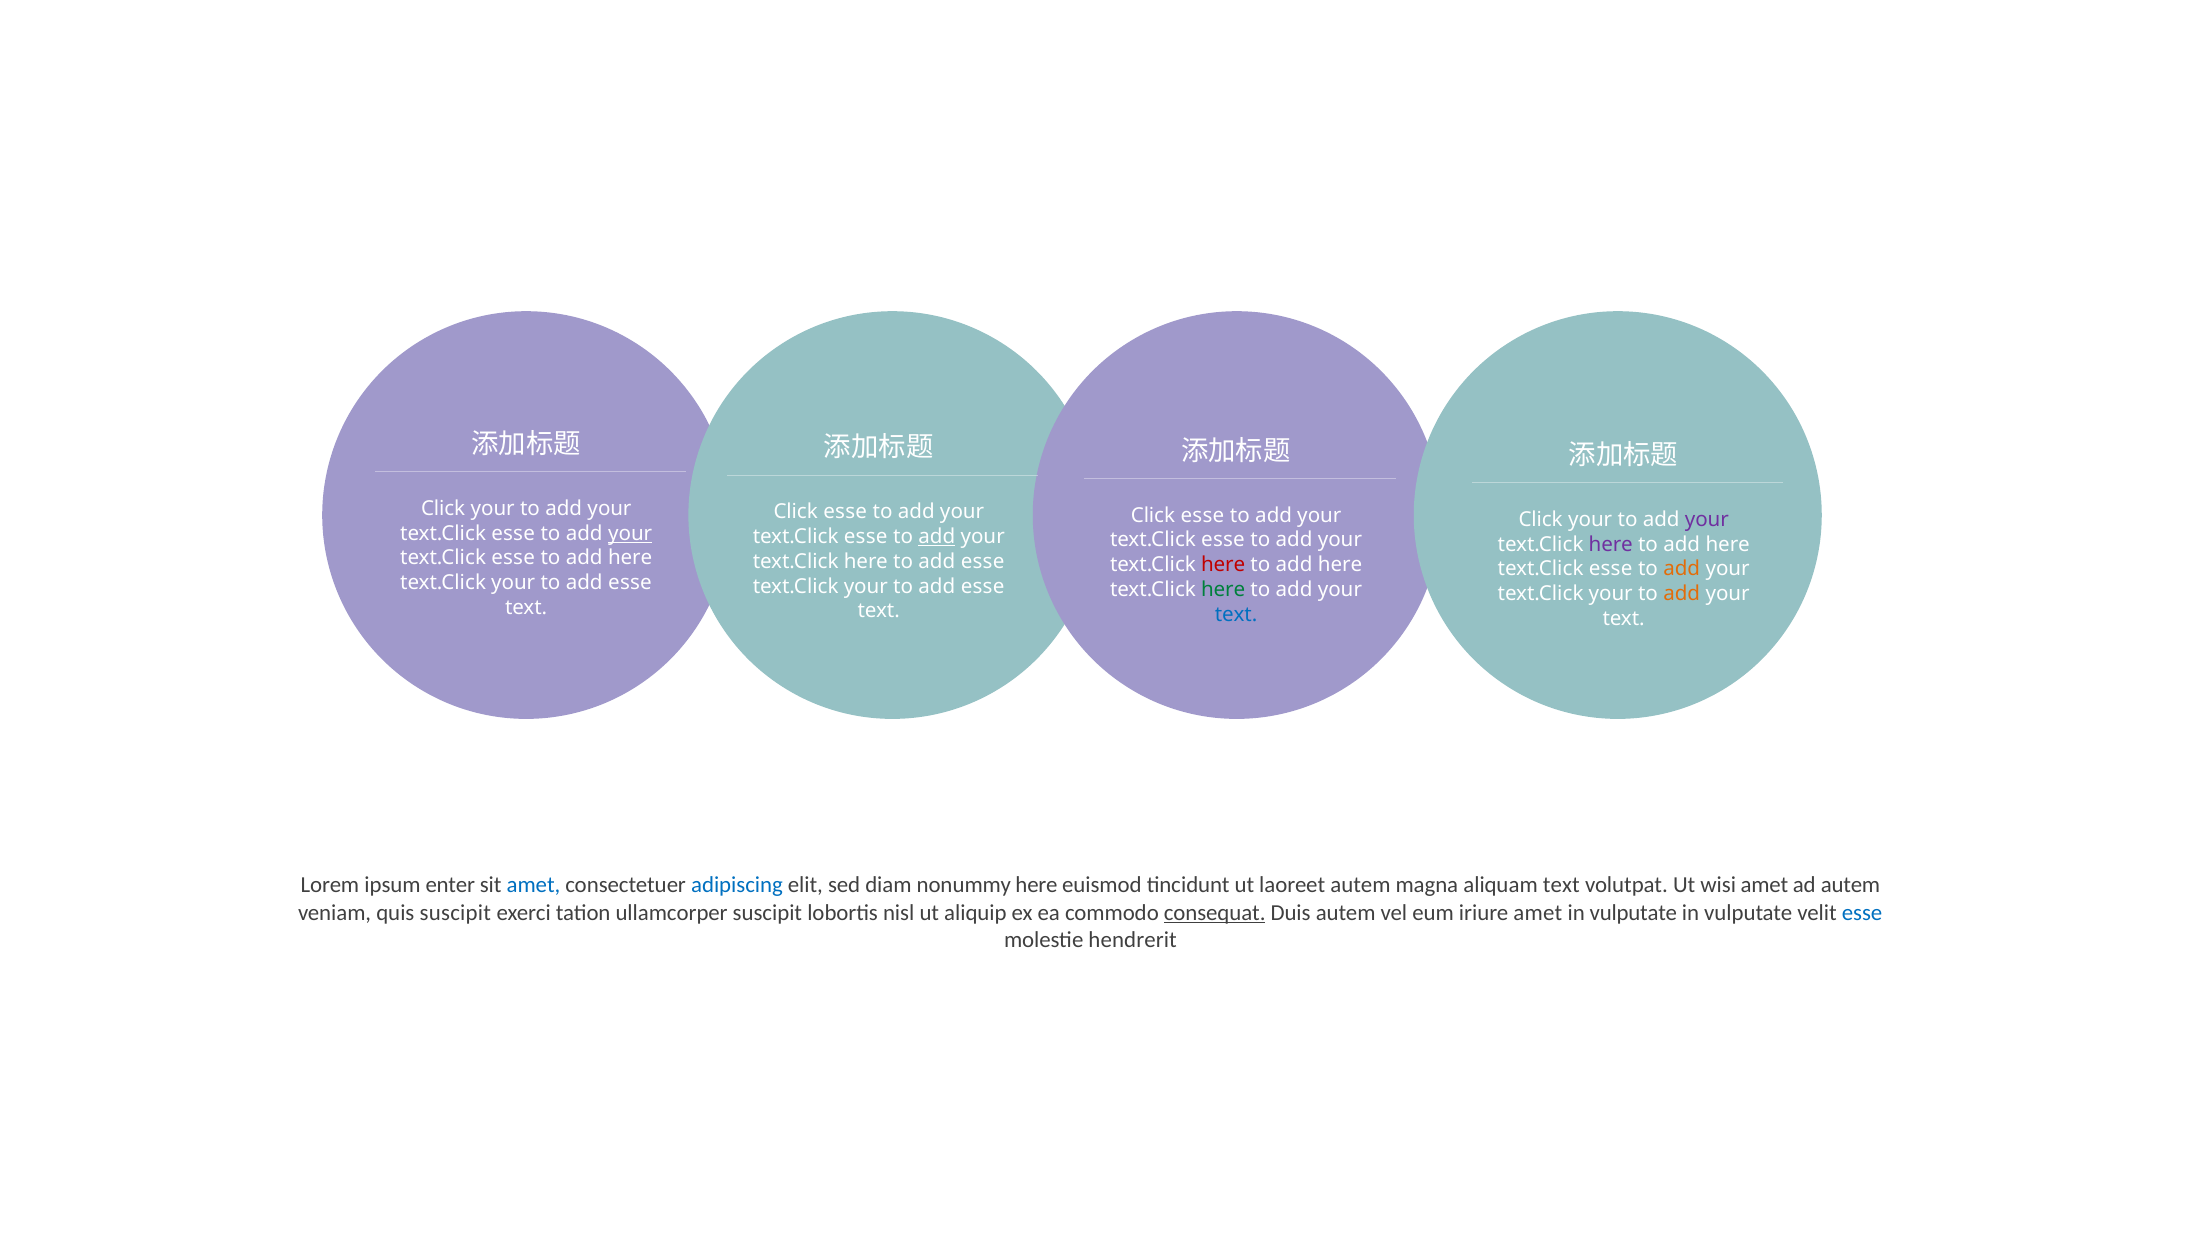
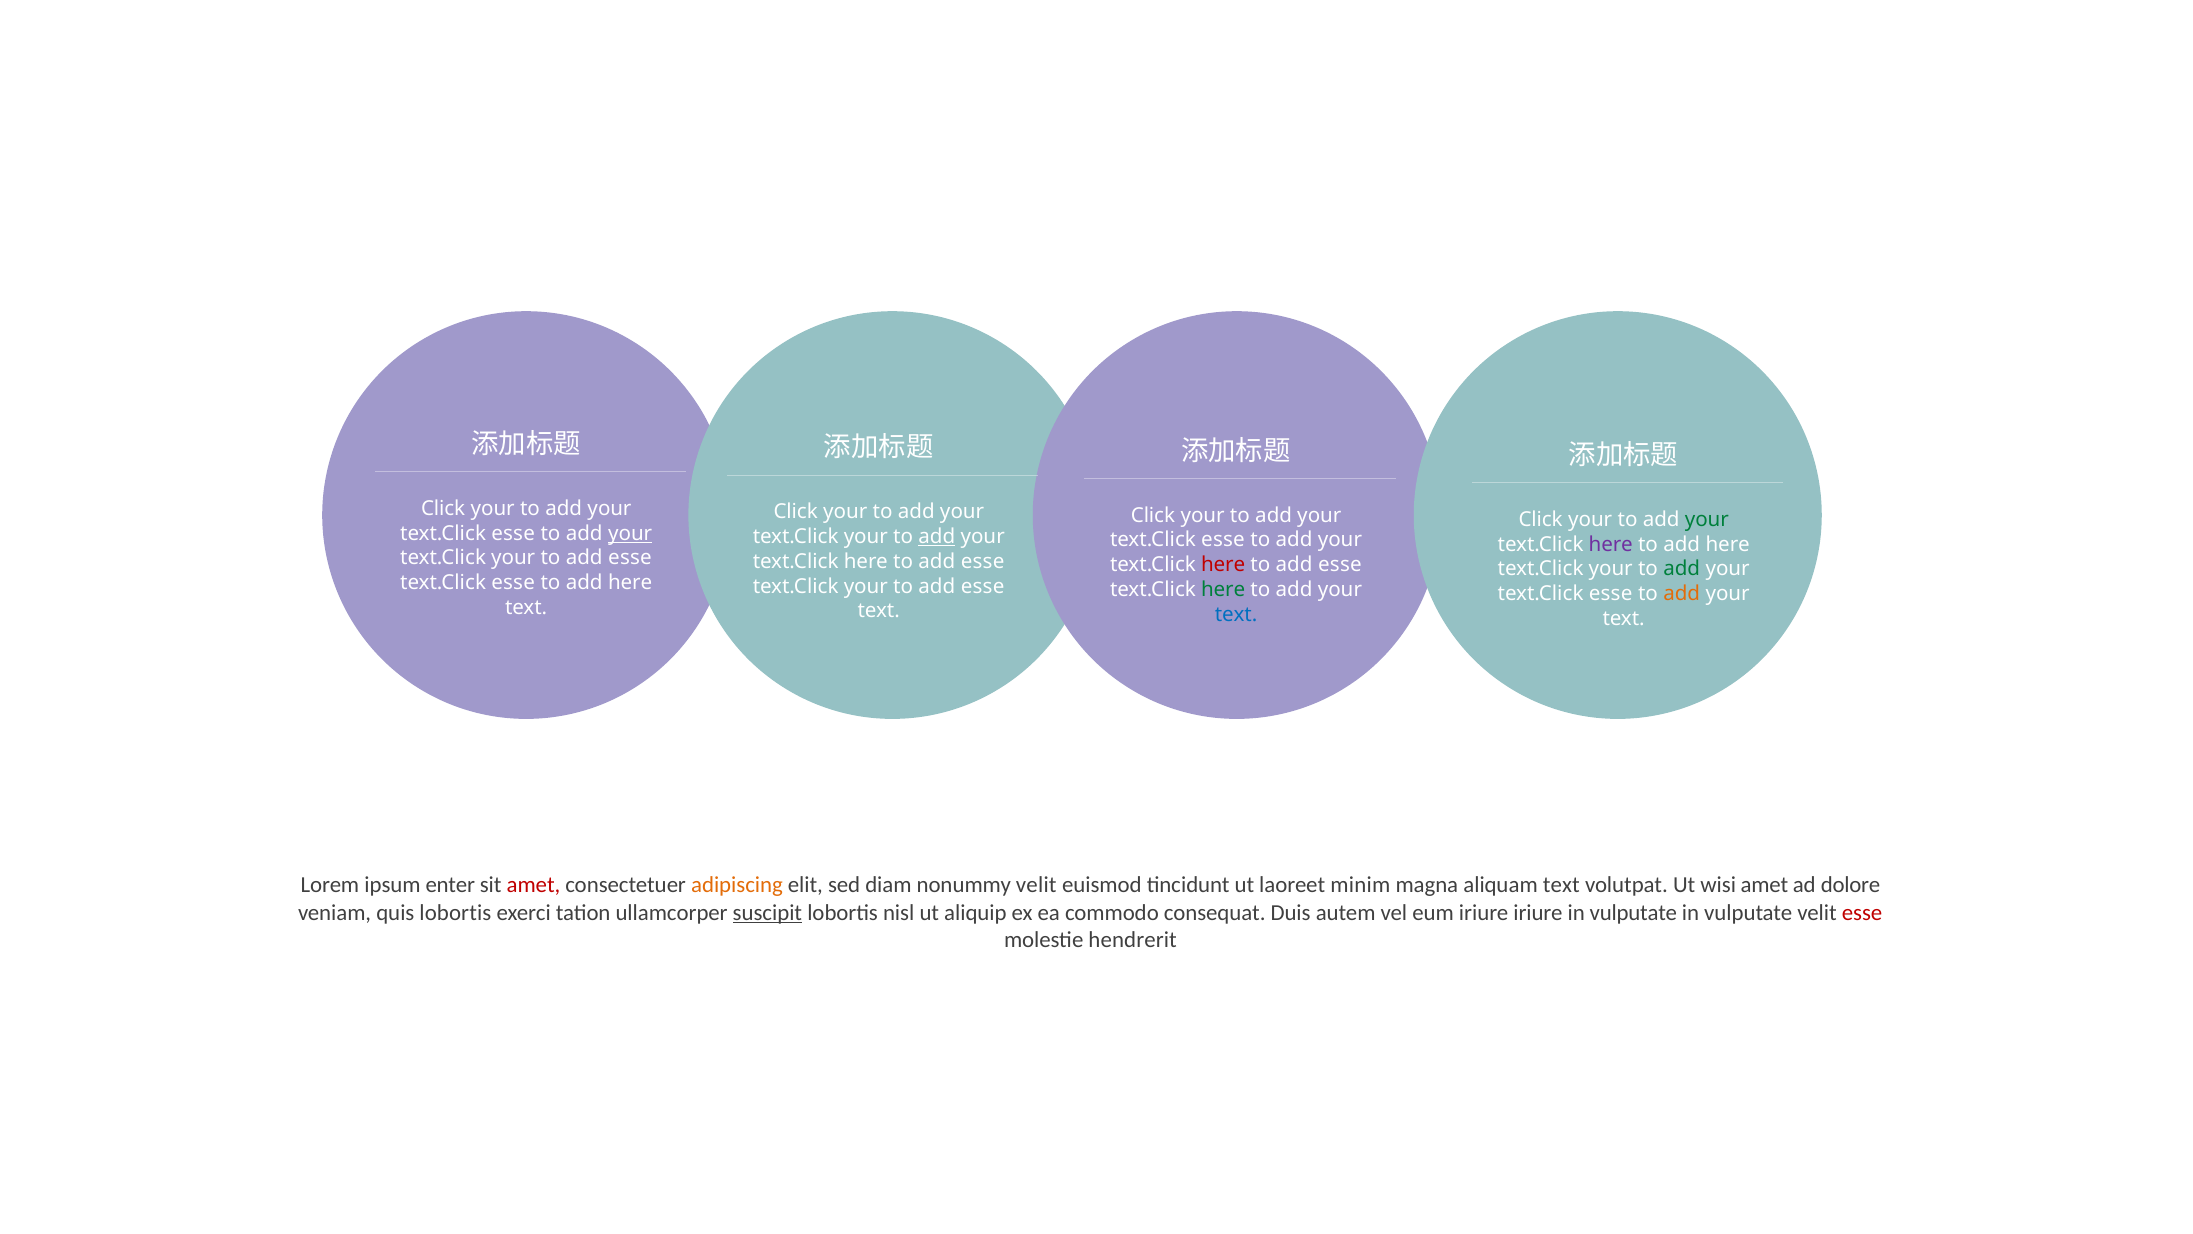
esse at (845, 512): esse -> your
esse at (1202, 515): esse -> your
your at (1707, 519) colour: purple -> green
esse at (866, 537): esse -> your
esse at (513, 558): esse -> your
here at (630, 558): here -> esse
here at (1340, 565): here -> esse
esse at (1611, 569): esse -> your
add at (1682, 569) colour: orange -> green
your at (513, 583): your -> esse
esse at (630, 583): esse -> here
your at (1611, 594): your -> esse
amet at (533, 885) colour: blue -> red
adipiscing colour: blue -> orange
nonummy here: here -> velit
laoreet autem: autem -> minim
ad autem: autem -> dolore
quis suscipit: suscipit -> lobortis
suscipit at (767, 912) underline: none -> present
consequat underline: present -> none
iriure amet: amet -> iriure
esse at (1862, 912) colour: blue -> red
